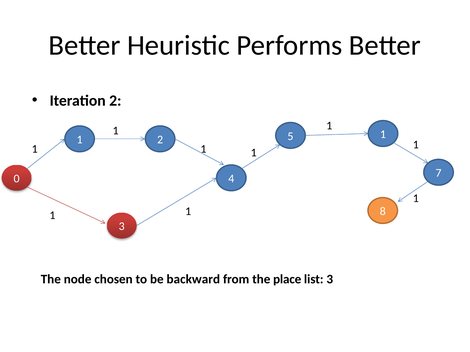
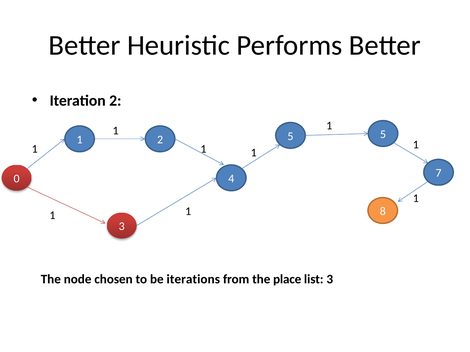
5 1: 1 -> 5
backward: backward -> iterations
